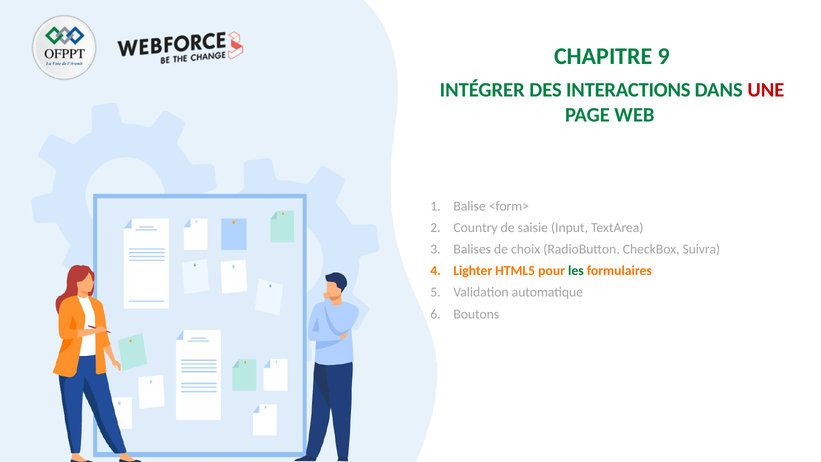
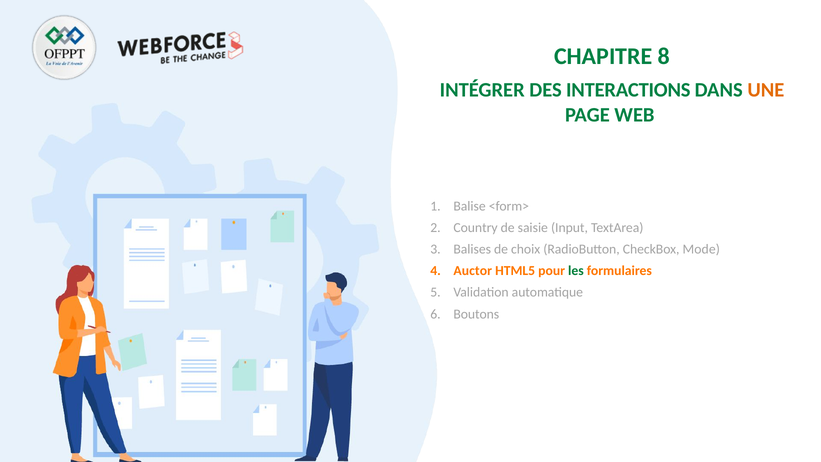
9: 9 -> 8
UNE colour: red -> orange
Suivra: Suivra -> Mode
Lighter: Lighter -> Auctor
